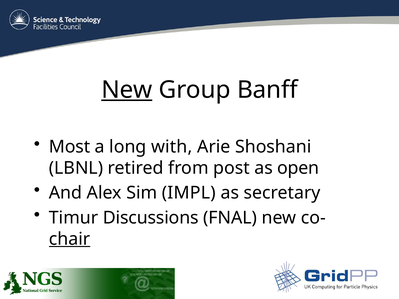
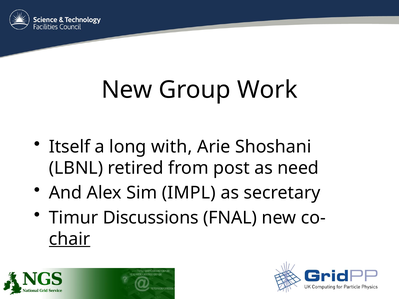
New at (127, 90) underline: present -> none
Banff: Banff -> Work
Most: Most -> Itself
open: open -> need
